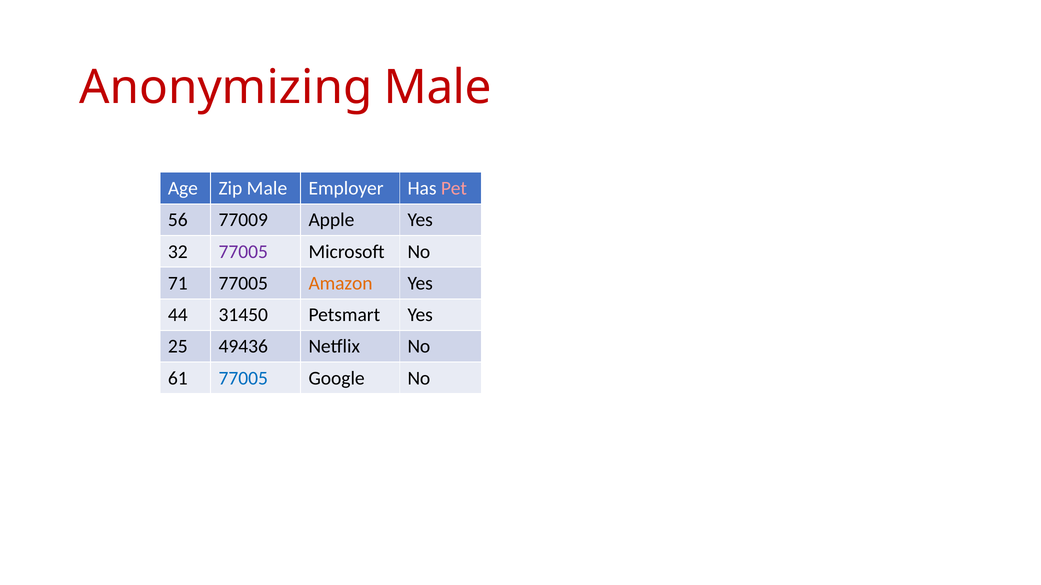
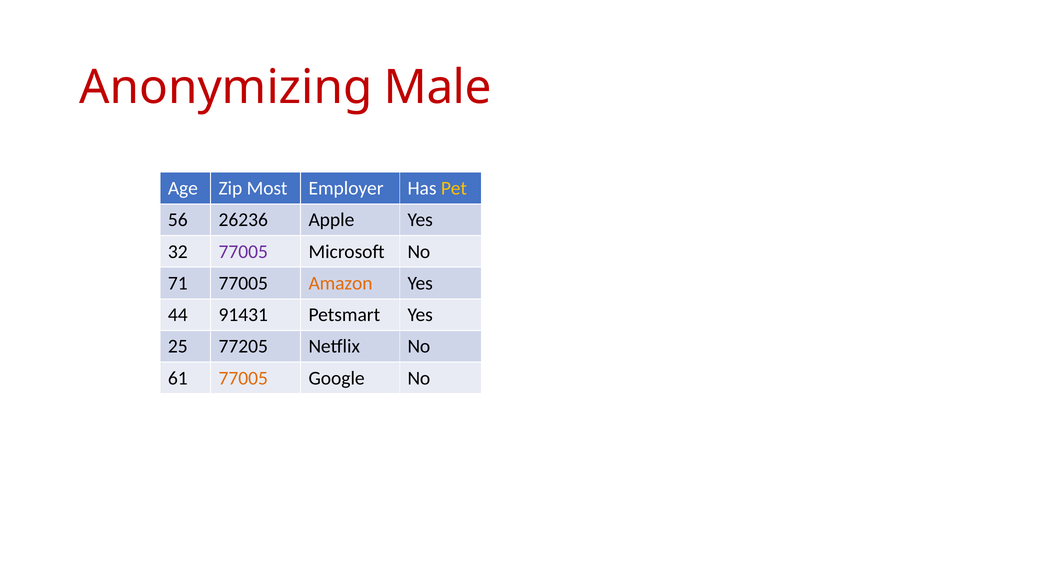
Zip Male: Male -> Most
Pet colour: pink -> yellow
77009: 77009 -> 26236
31450: 31450 -> 91431
49436: 49436 -> 77205
77005 at (243, 378) colour: blue -> orange
